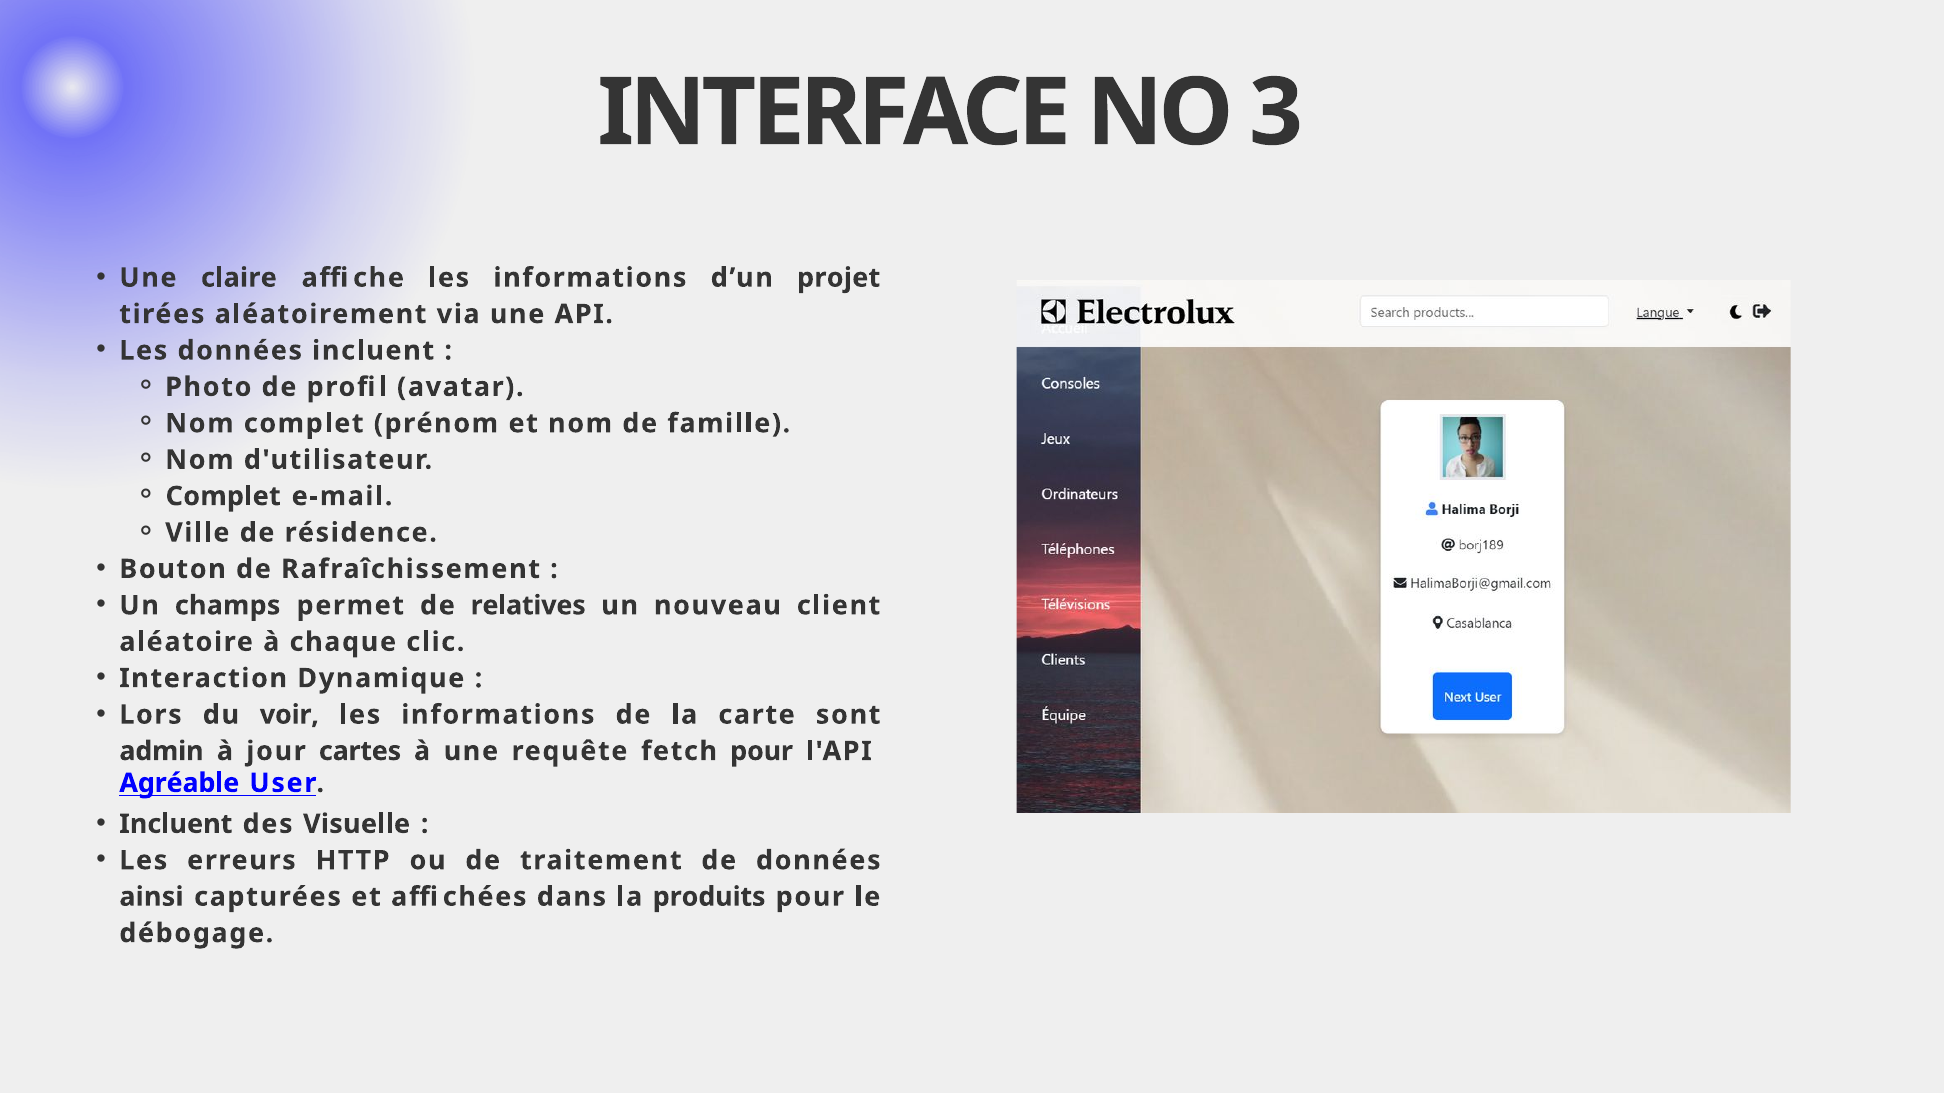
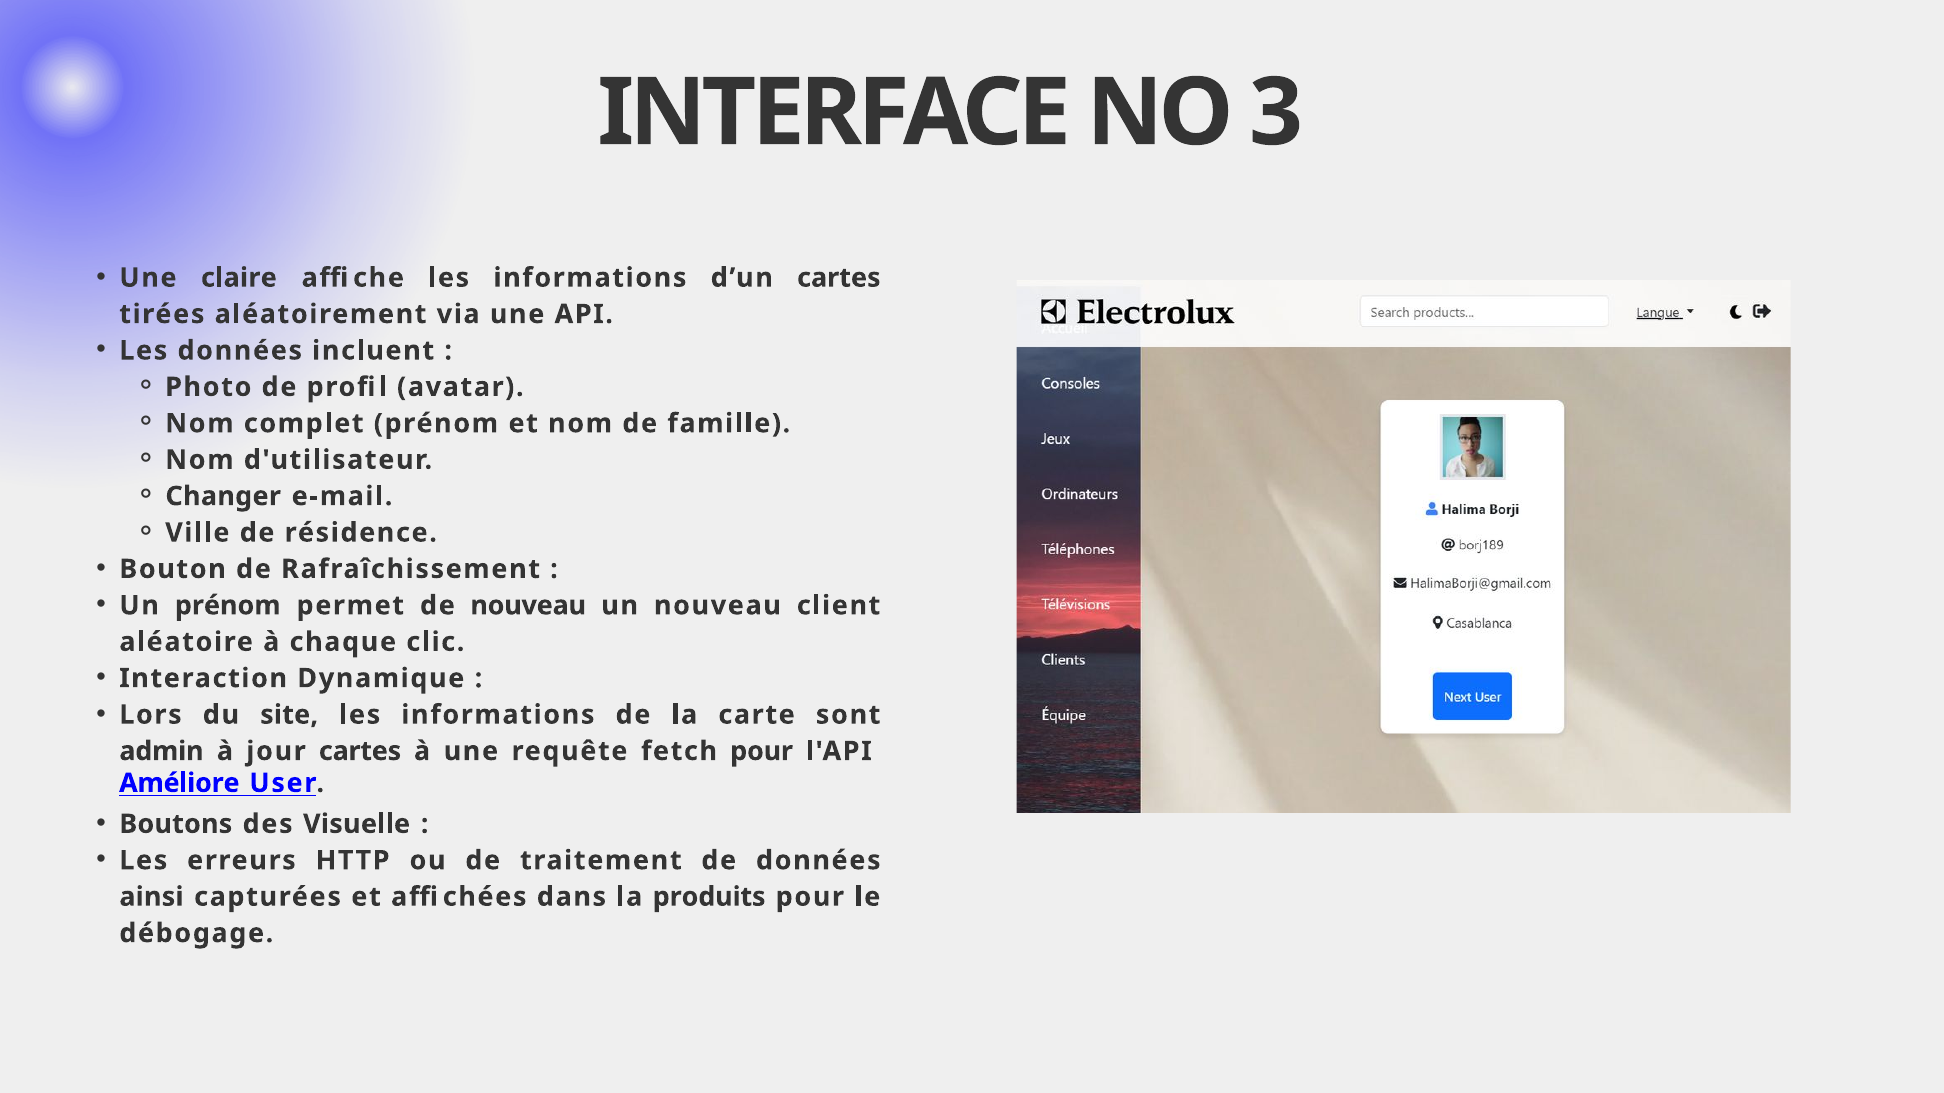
d’un projet: projet -> cartes
Complet at (223, 496): Complet -> Changer
Un champs: champs -> prénom
de relatives: relatives -> nouveau
voir: voir -> site
Agréable: Agréable -> Améliore
Incluent at (176, 824): Incluent -> Boutons
